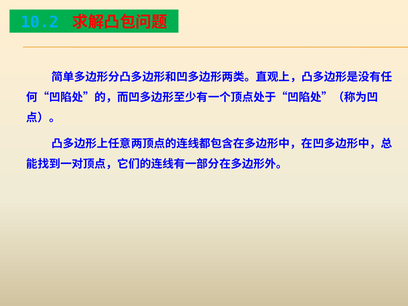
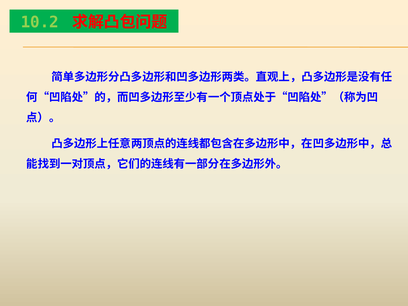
10.2 colour: light blue -> light green
